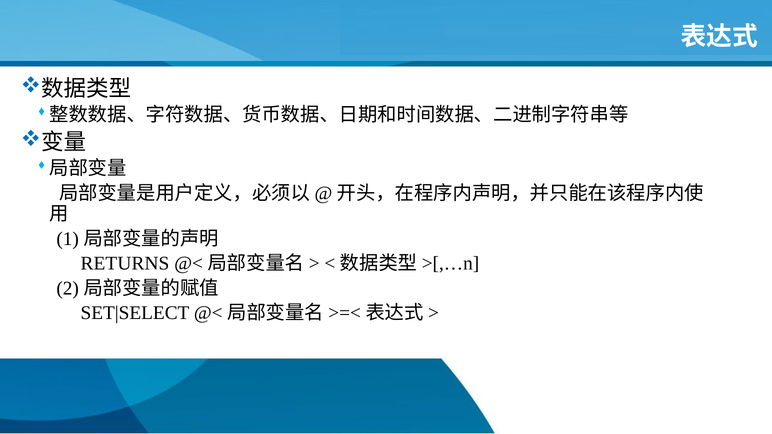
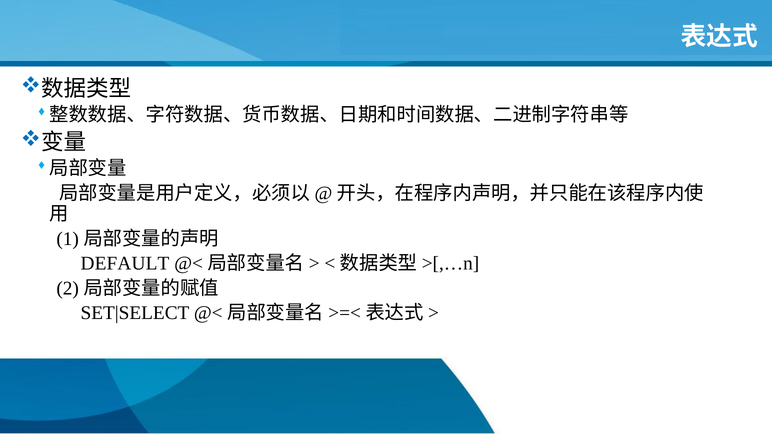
RETURNS: RETURNS -> DEFAULT
